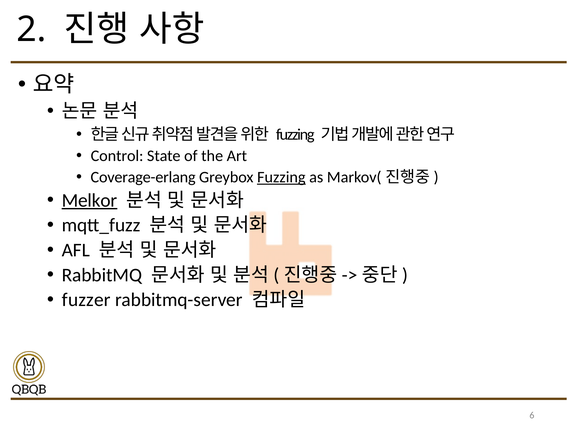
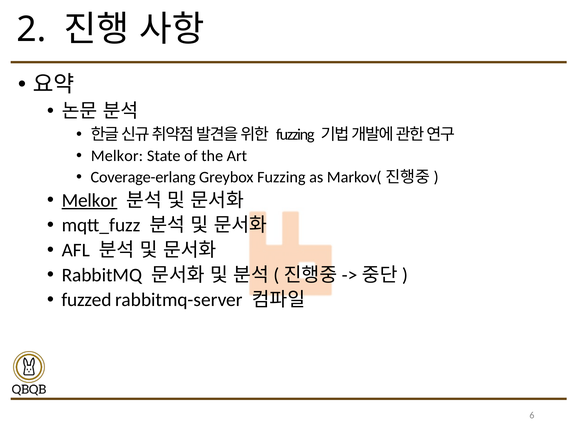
Control at (117, 156): Control -> Melkor
Fuzzing at (281, 177) underline: present -> none
fuzzer: fuzzer -> fuzzed
